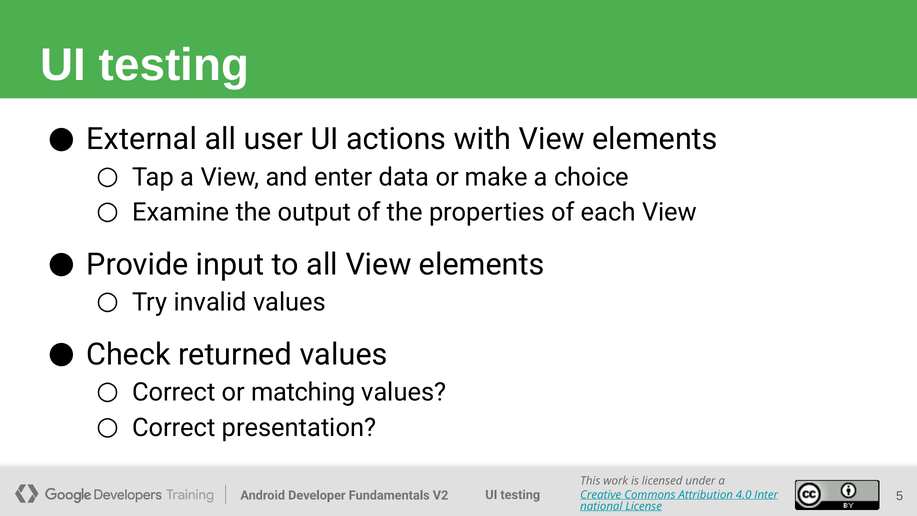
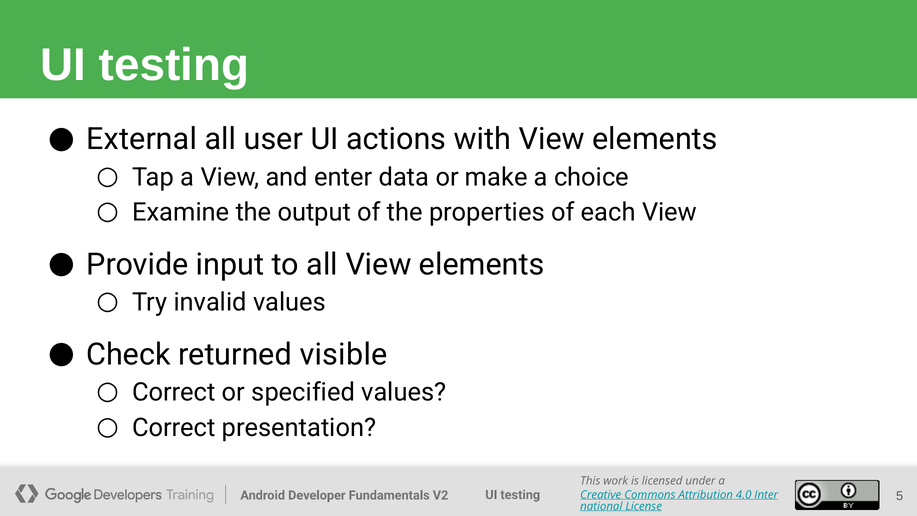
returned values: values -> visible
matching: matching -> specified
